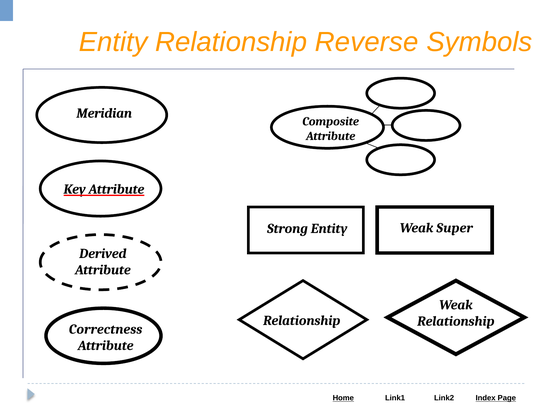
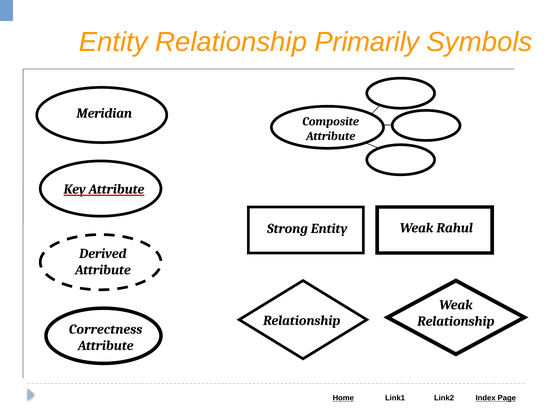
Reverse: Reverse -> Primarily
Super: Super -> Rahul
